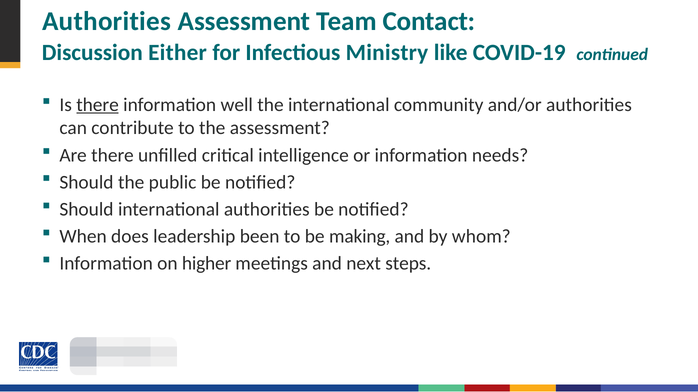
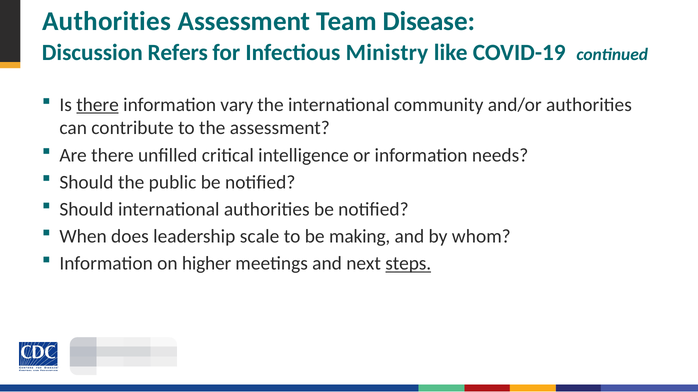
Contact: Contact -> Disease
Either: Either -> Refers
well: well -> vary
been: been -> scale
steps underline: none -> present
